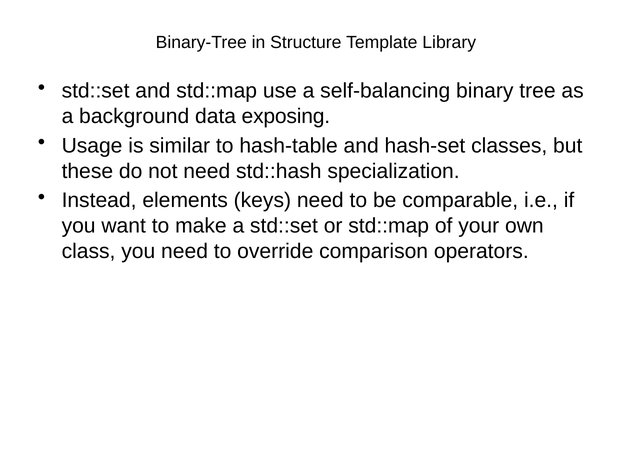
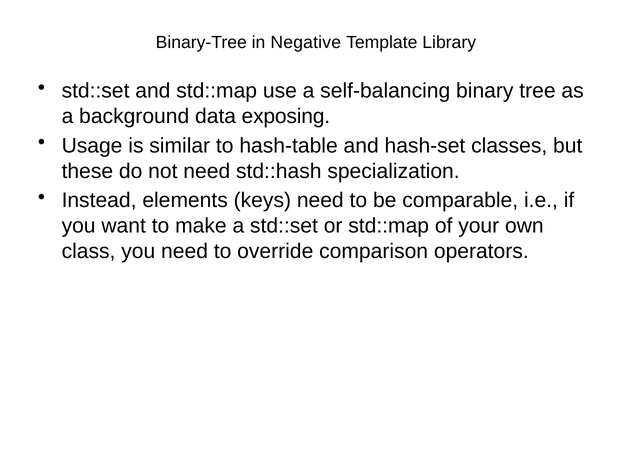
Structure: Structure -> Negative
